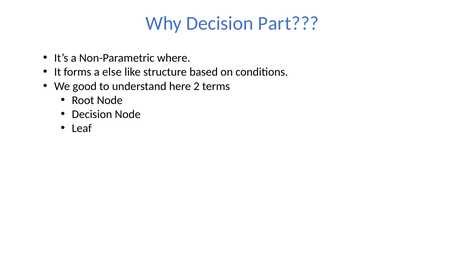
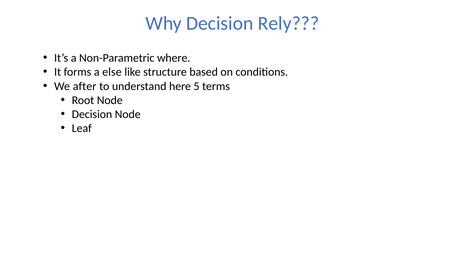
Part: Part -> Rely
good: good -> after
2: 2 -> 5
